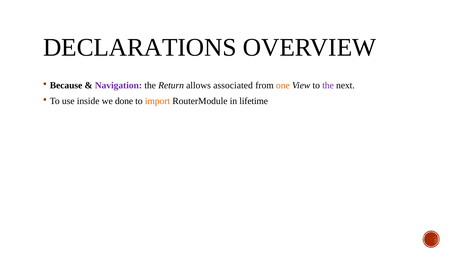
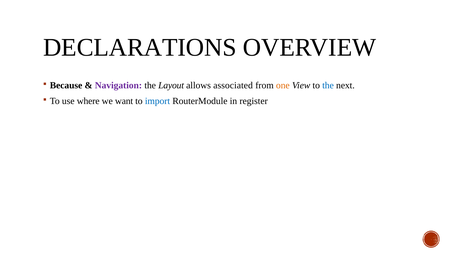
Return: Return -> Layout
the at (328, 85) colour: purple -> blue
inside: inside -> where
done: done -> want
import colour: orange -> blue
lifetime: lifetime -> register
